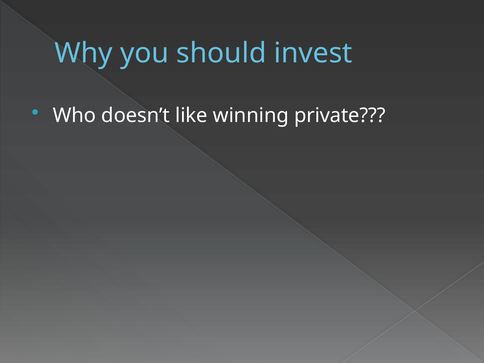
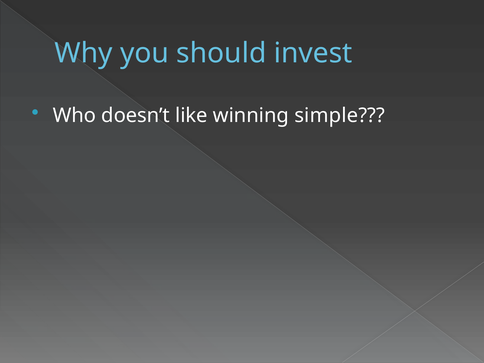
private: private -> simple
